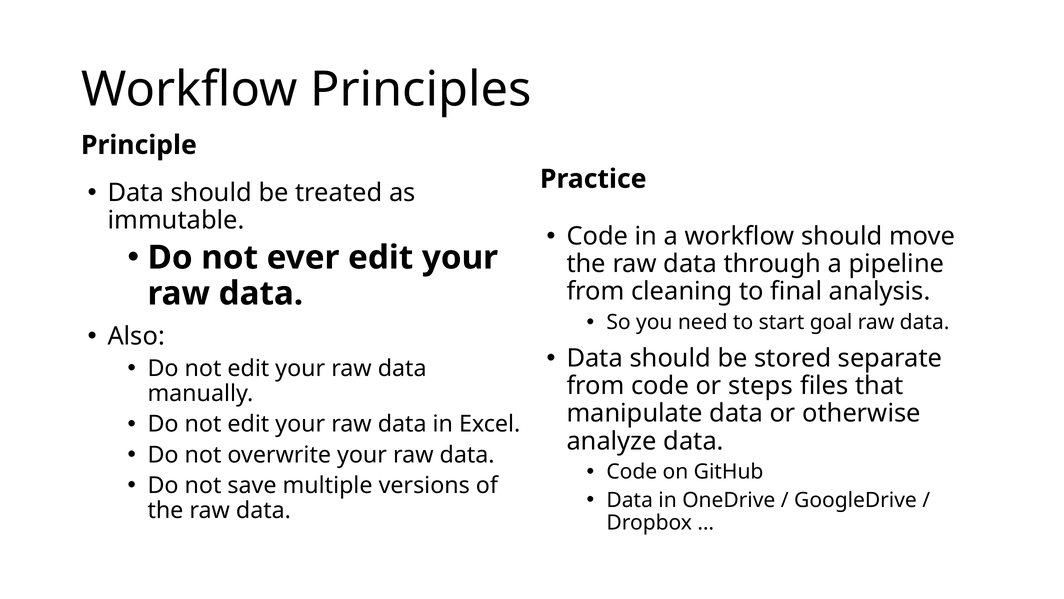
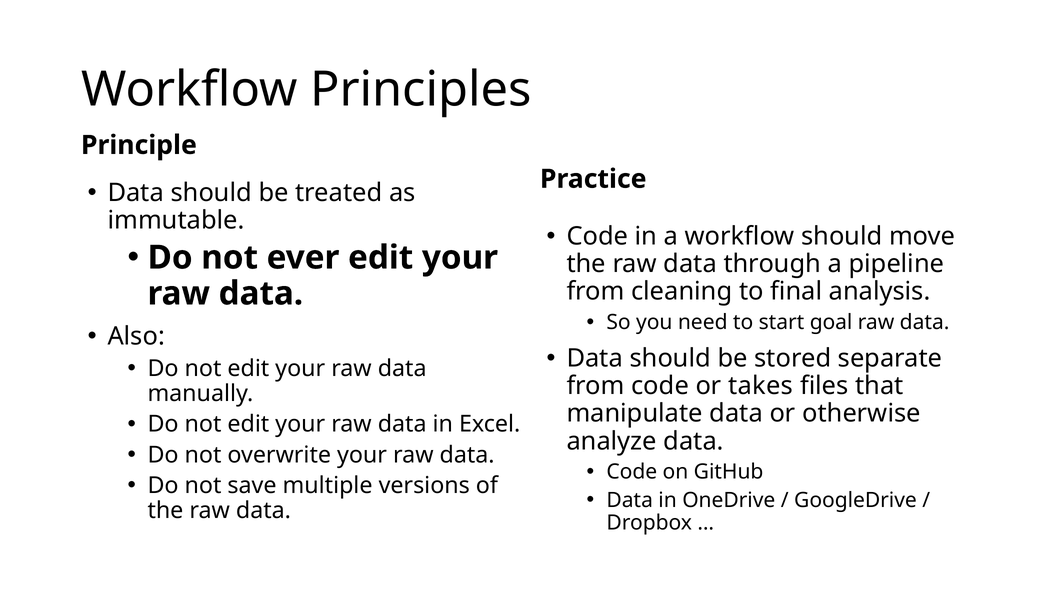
steps: steps -> takes
